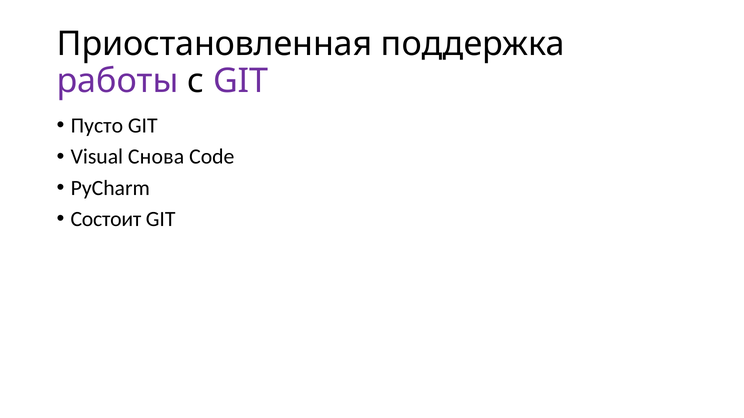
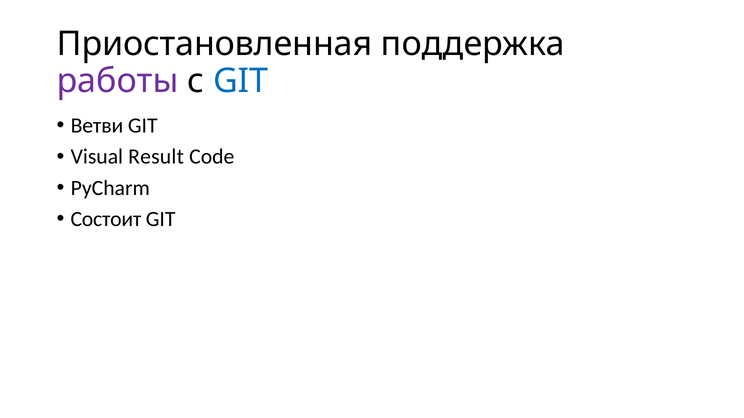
GIT at (241, 81) colour: purple -> blue
Пусто: Пусто -> Ветви
Снова: Снова -> Result
